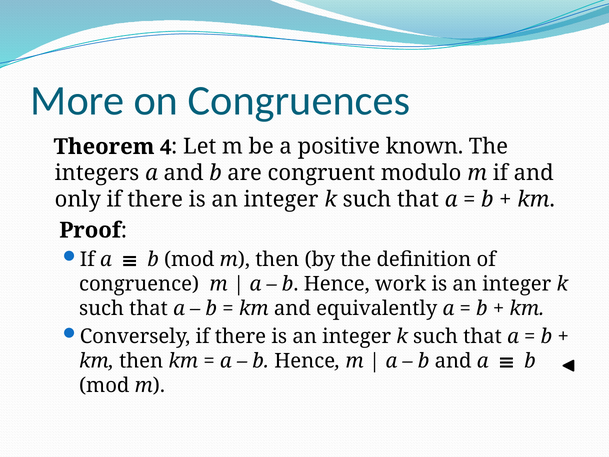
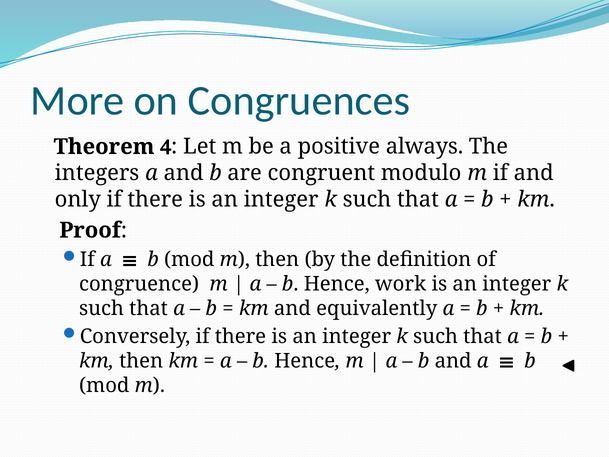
known: known -> always
